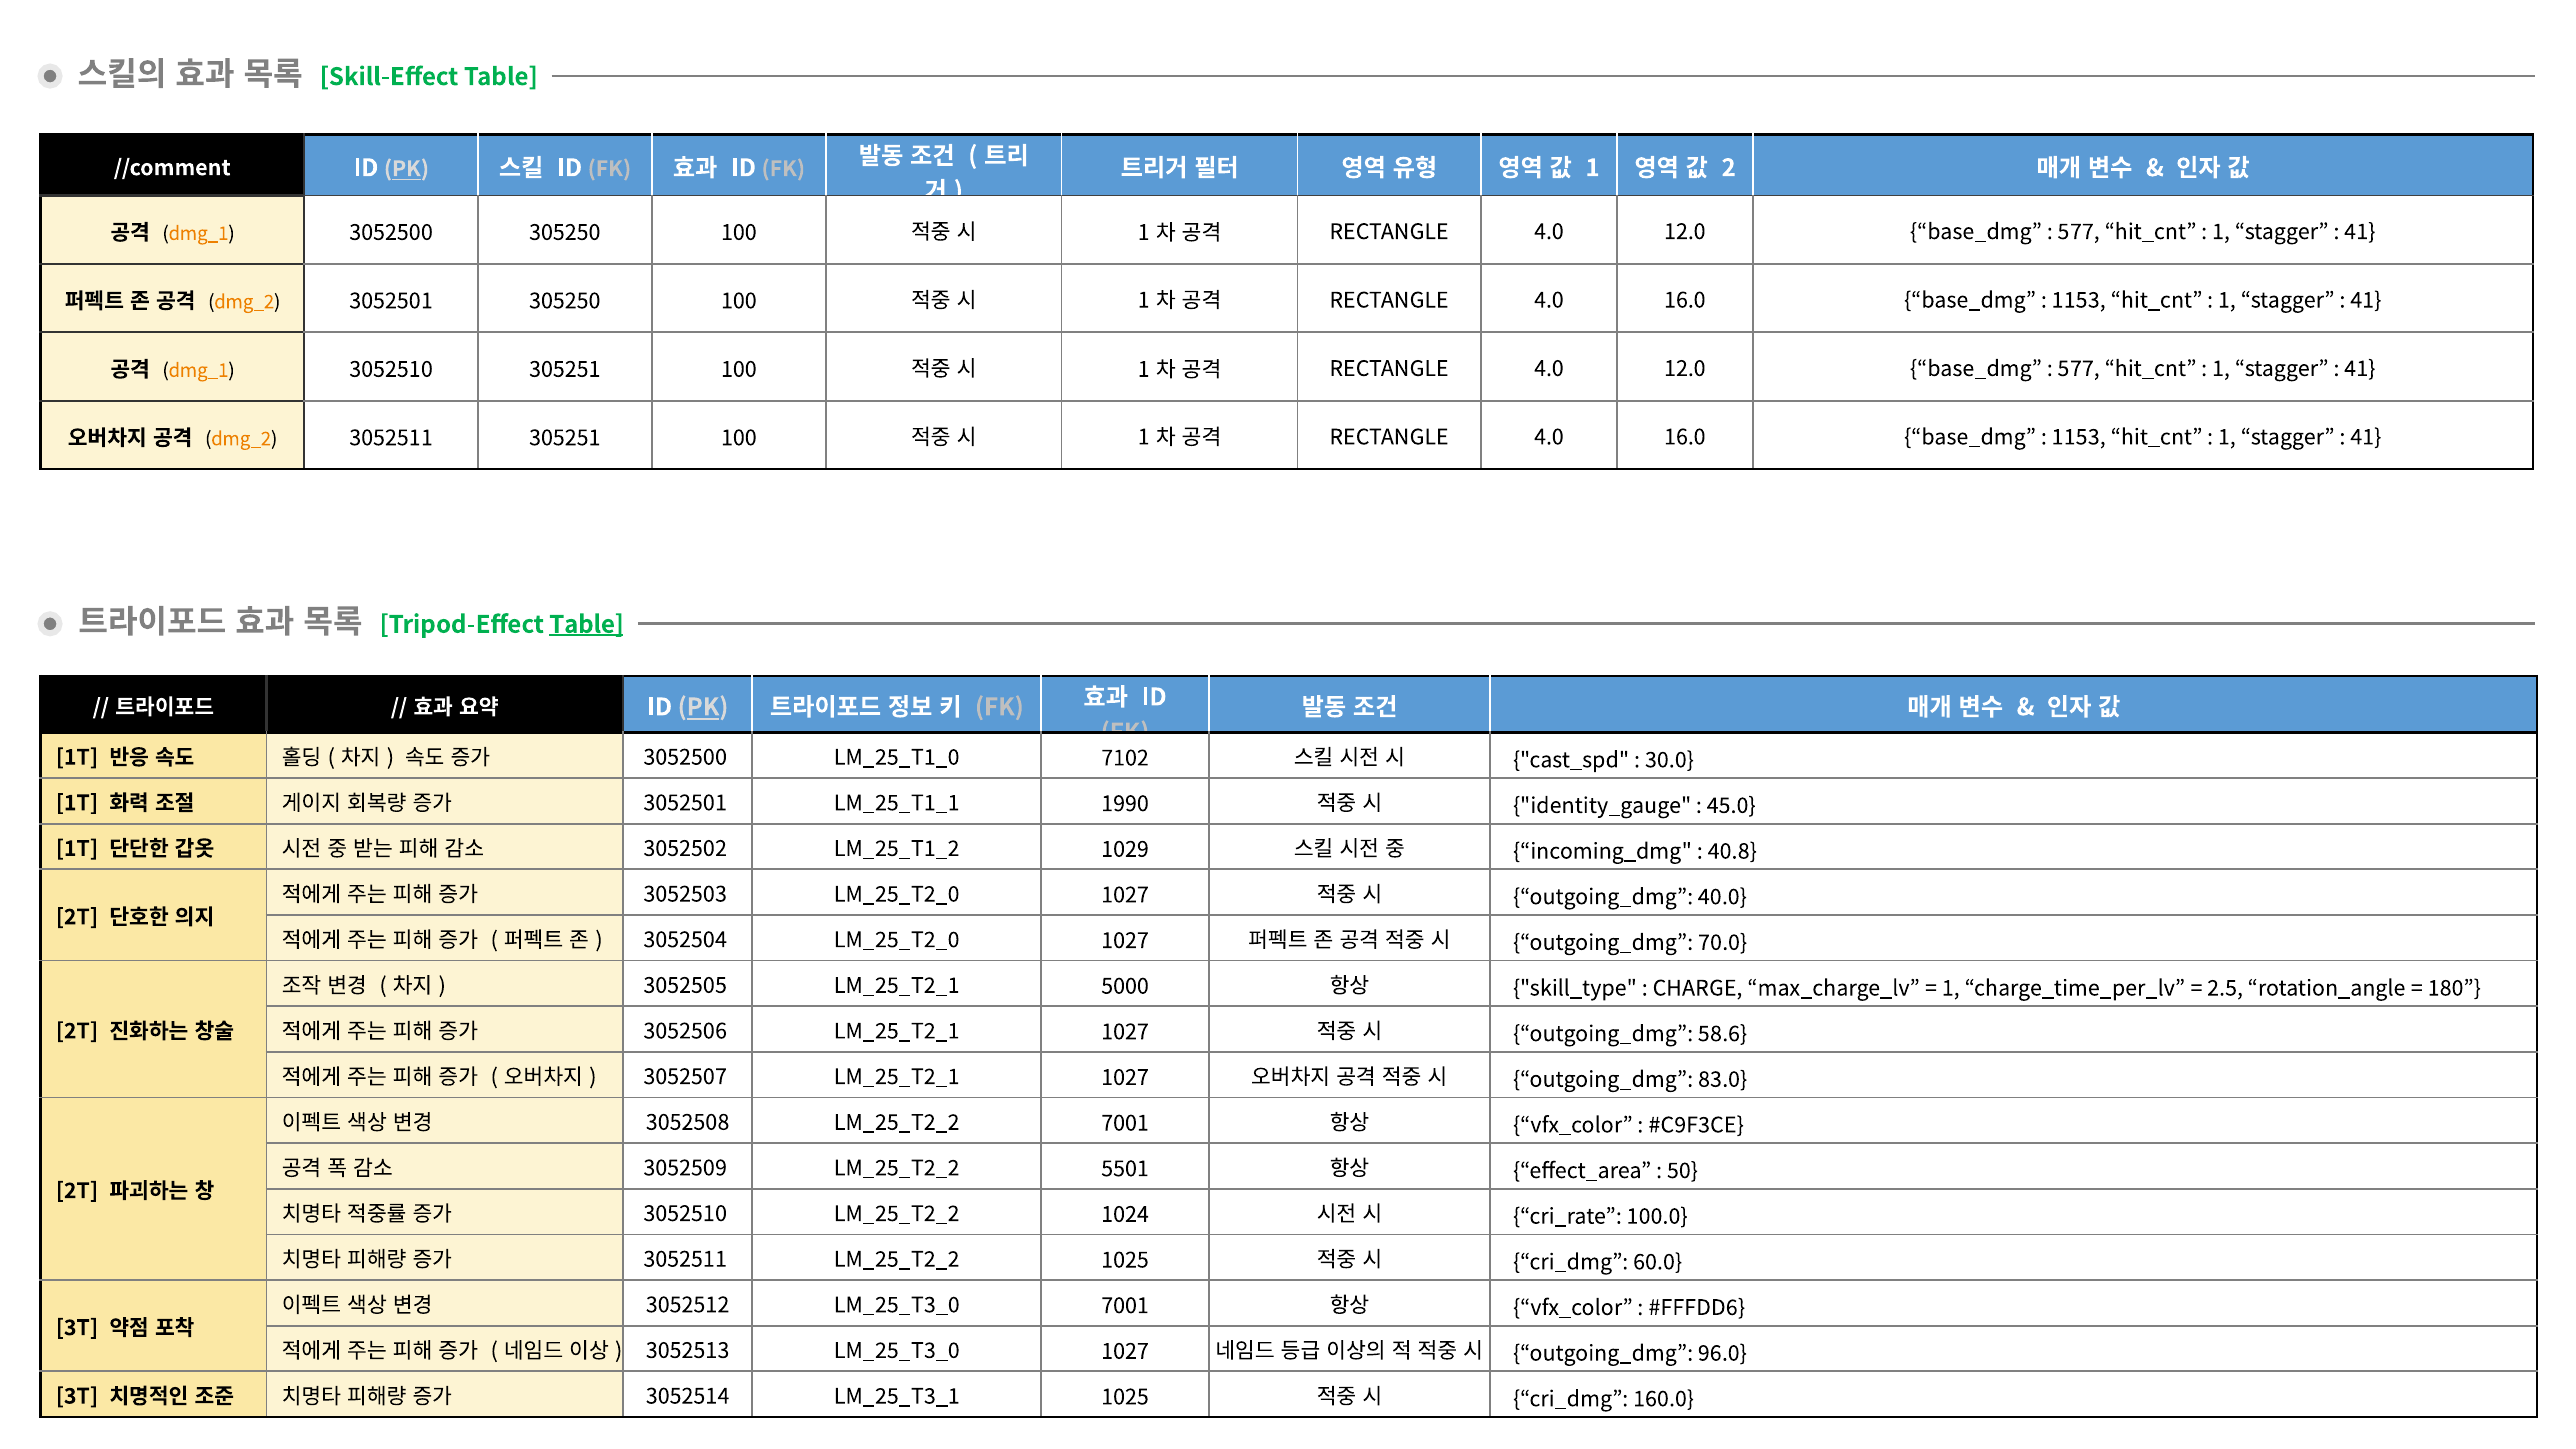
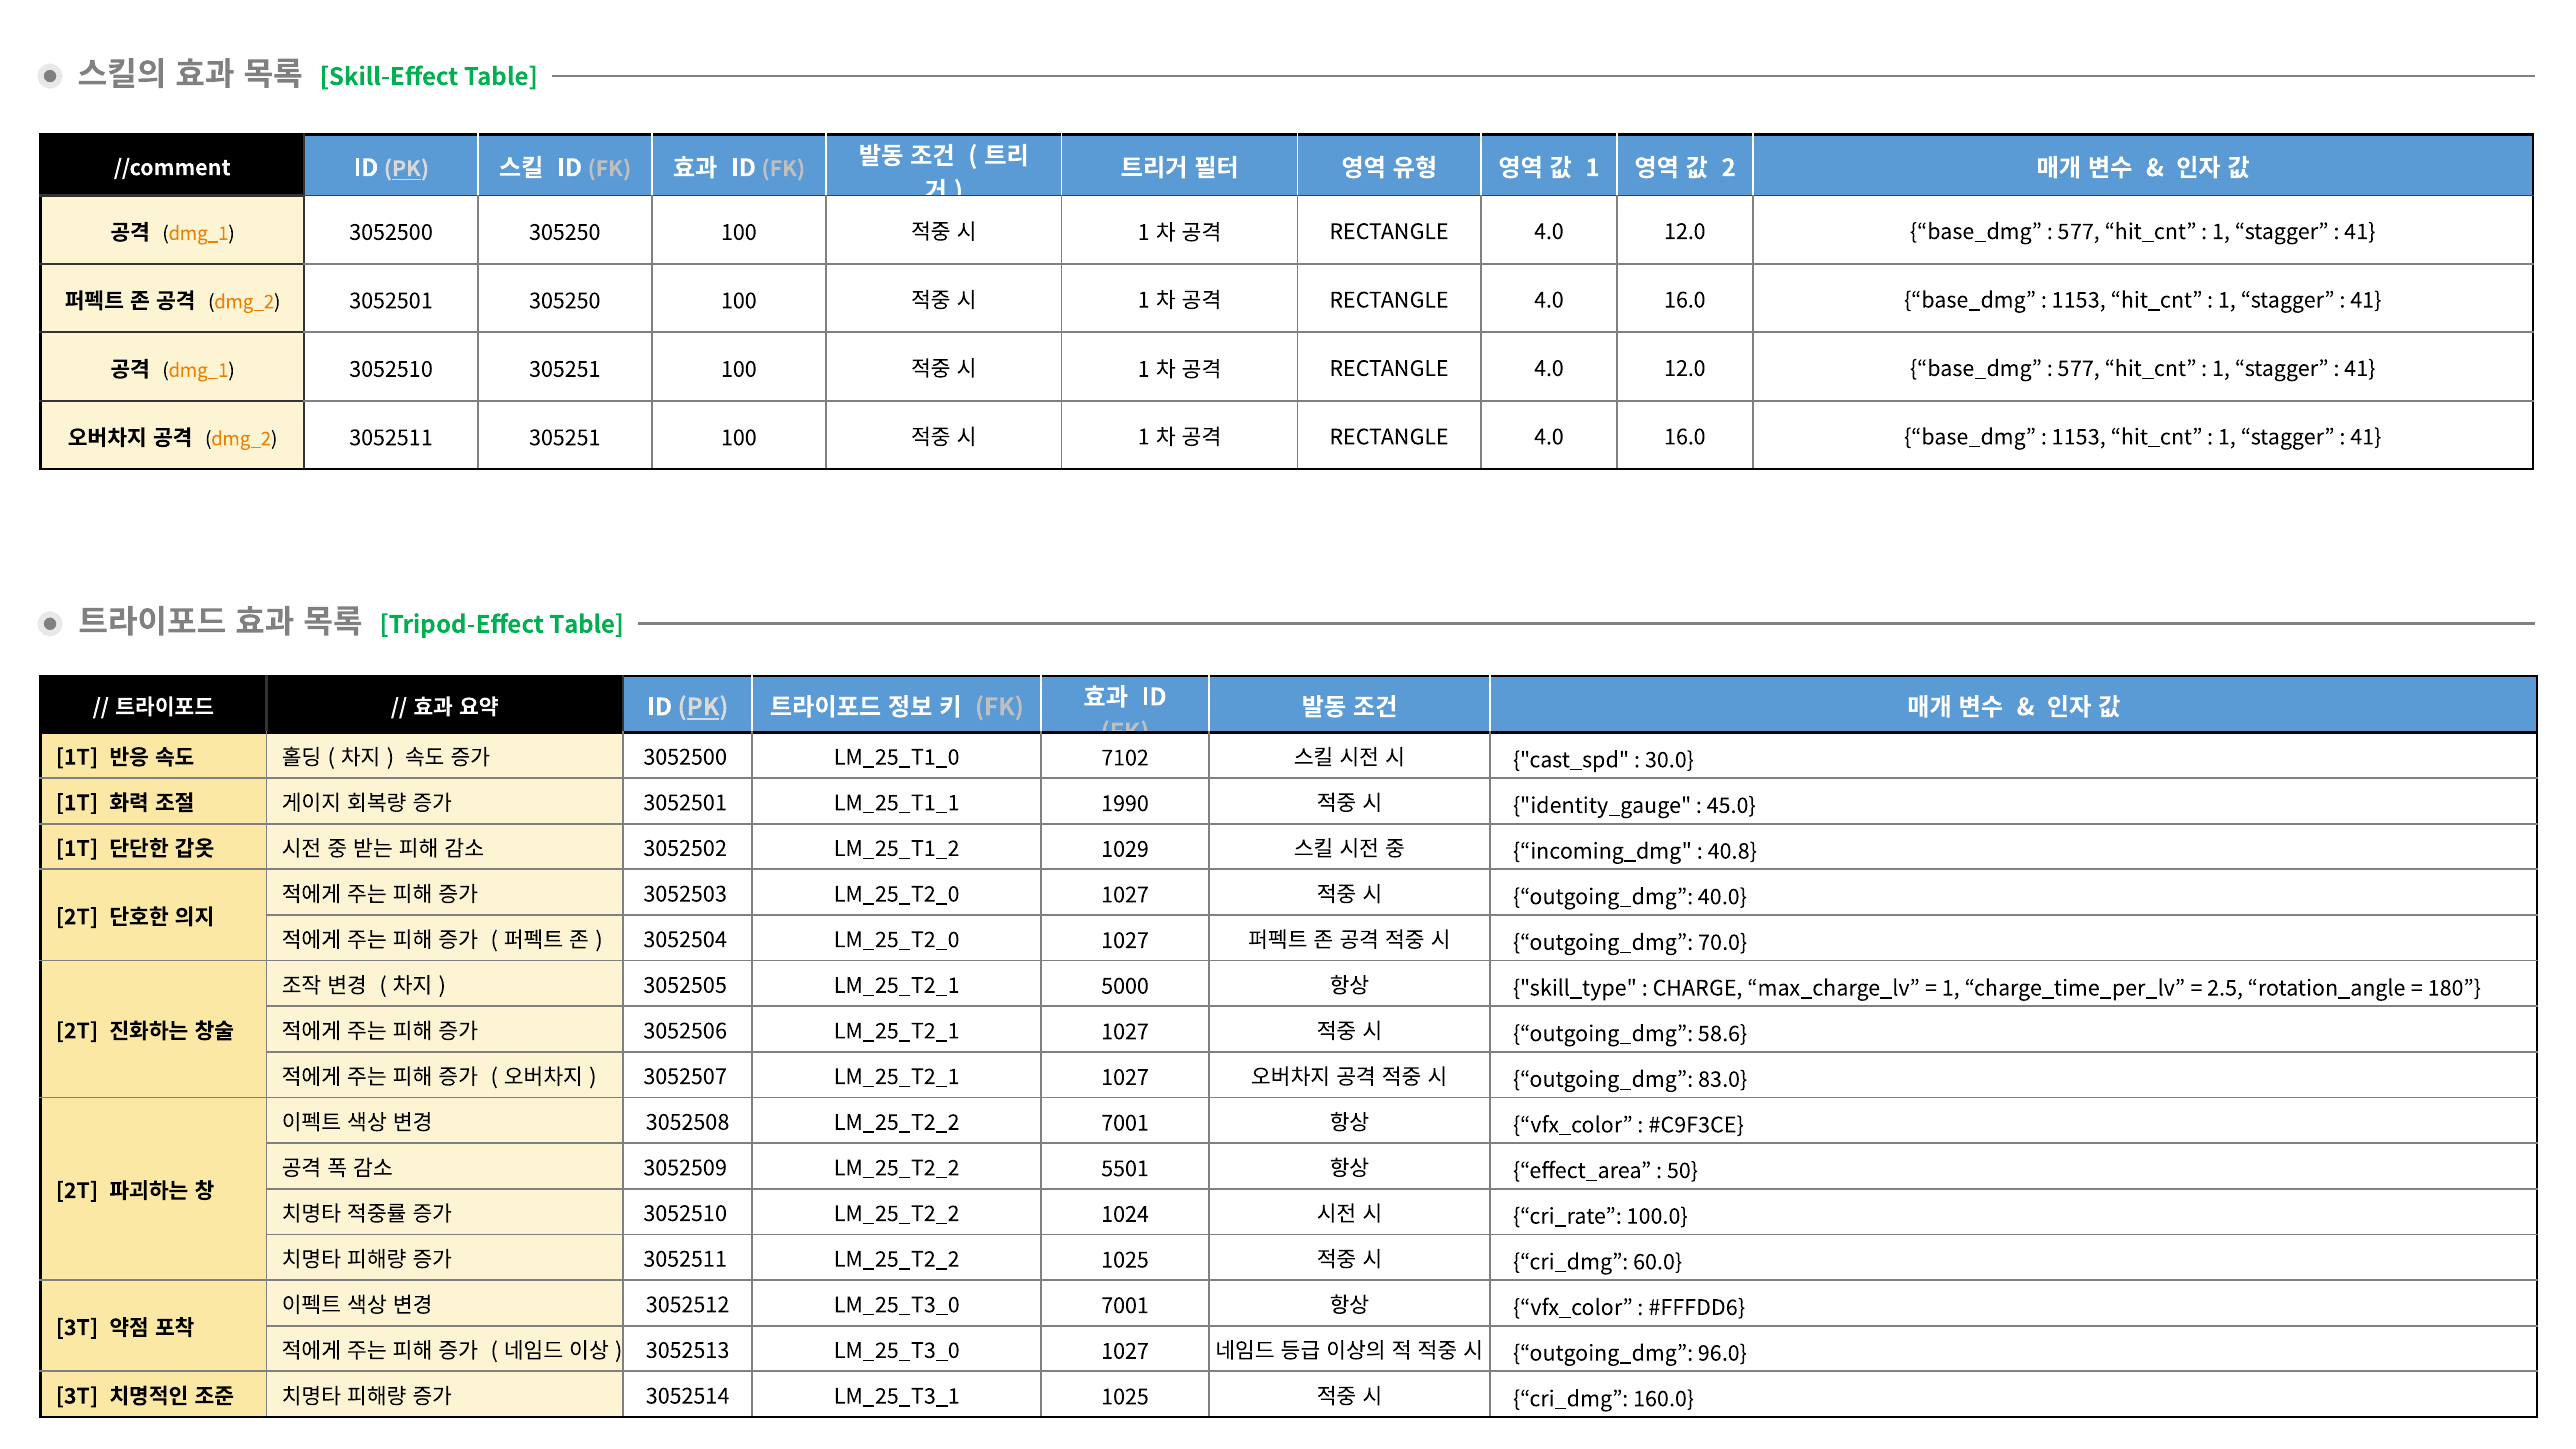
Table at (587, 625) underline: present -> none
